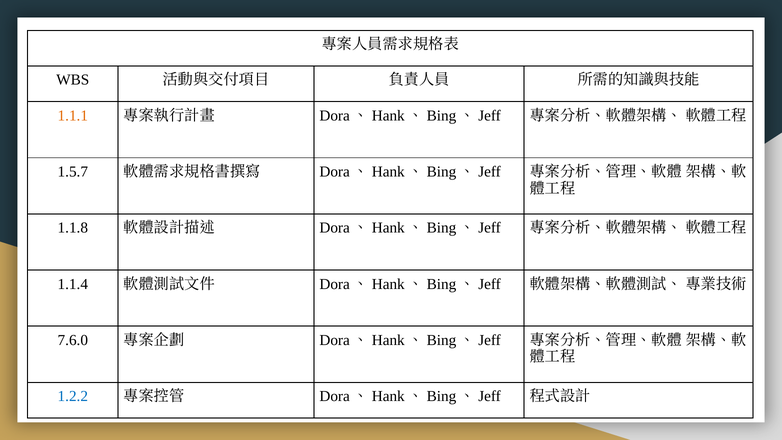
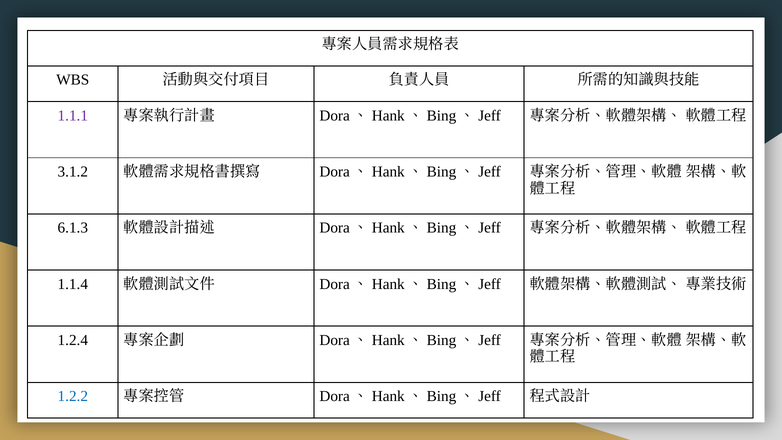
1.1.1 colour: orange -> purple
1.5.7: 1.5.7 -> 3.1.2
1.1.8: 1.1.8 -> 6.1.3
7.6.0: 7.6.0 -> 1.2.4
